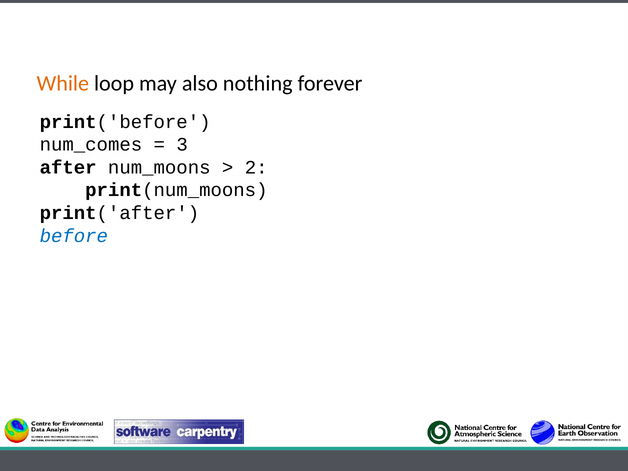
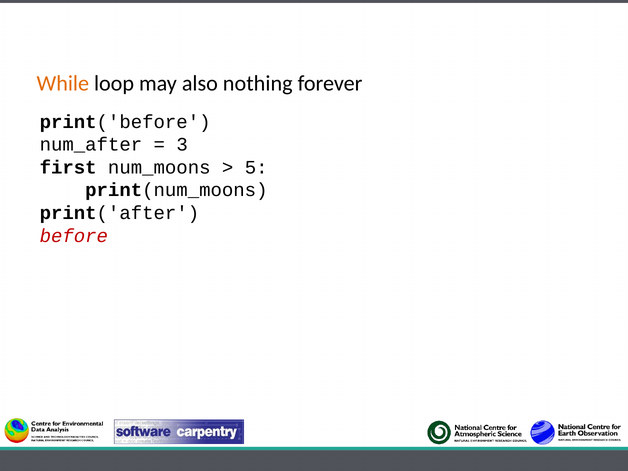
num_comes: num_comes -> num_after
after: after -> first
2: 2 -> 5
before colour: blue -> red
